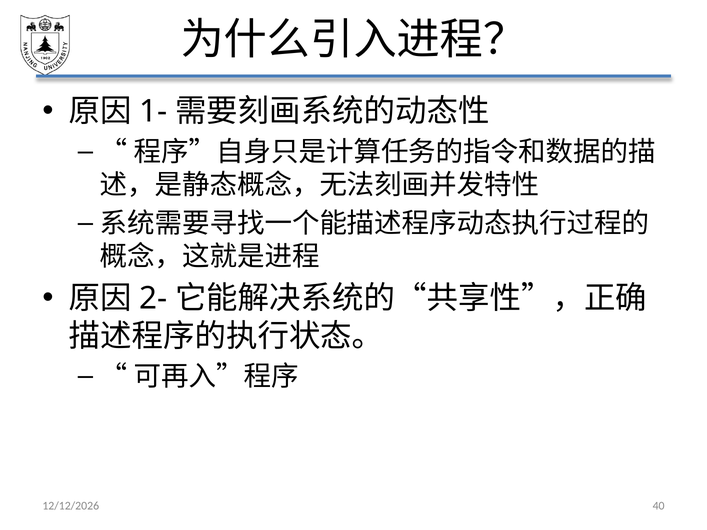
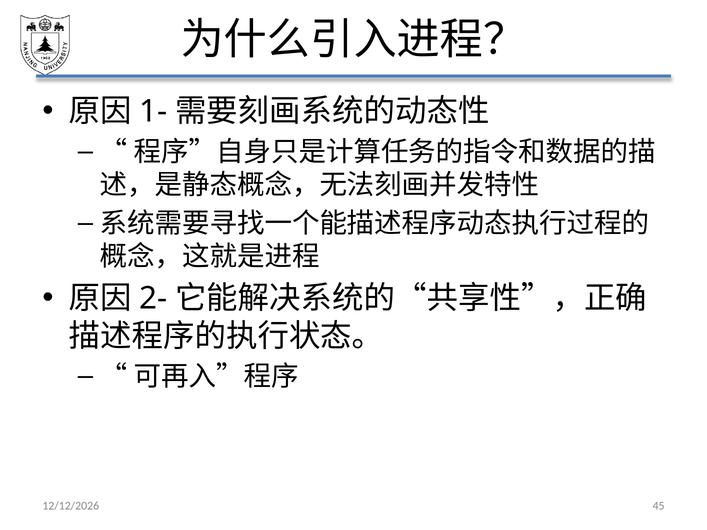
40: 40 -> 45
